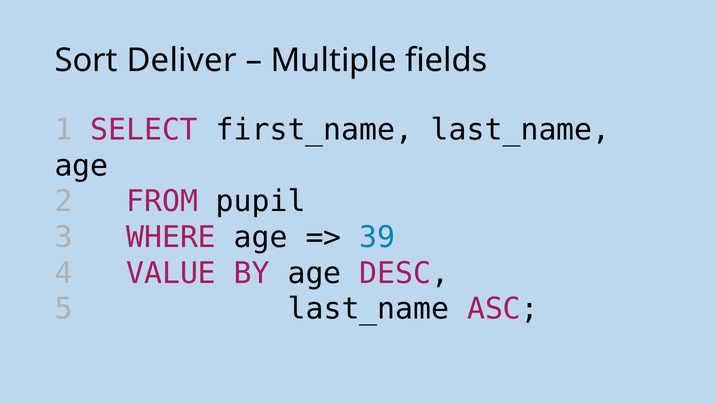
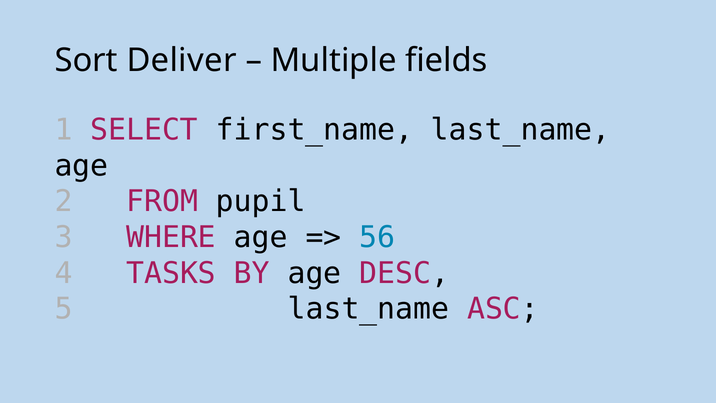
39: 39 -> 56
VALUE: VALUE -> TASKS
